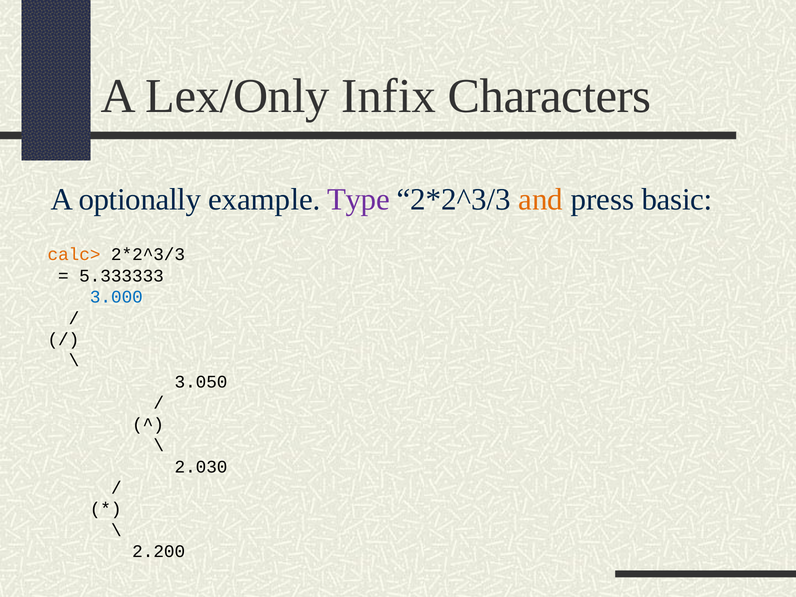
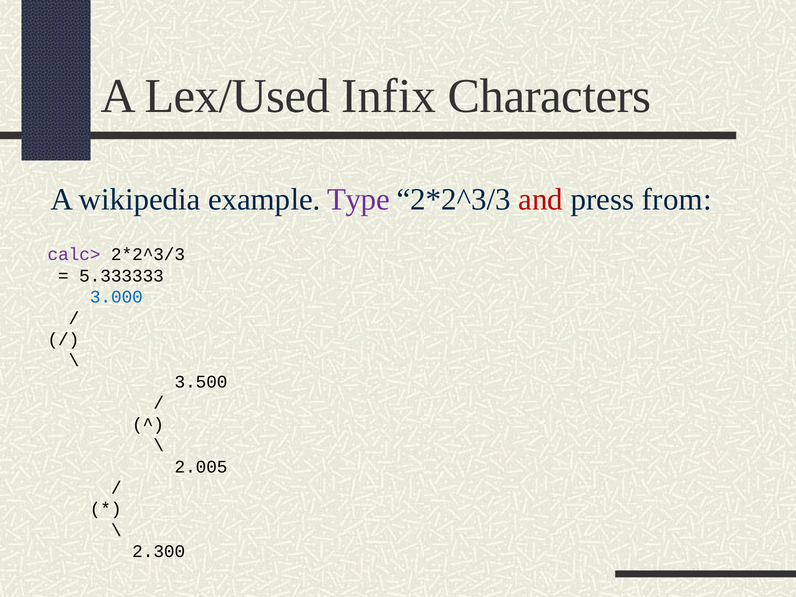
Lex/Only: Lex/Only -> Lex/Used
optionally: optionally -> wikipedia
and colour: orange -> red
basic: basic -> from
calc> colour: orange -> purple
3.050: 3.050 -> 3.500
2.030: 2.030 -> 2.005
2.200: 2.200 -> 2.300
